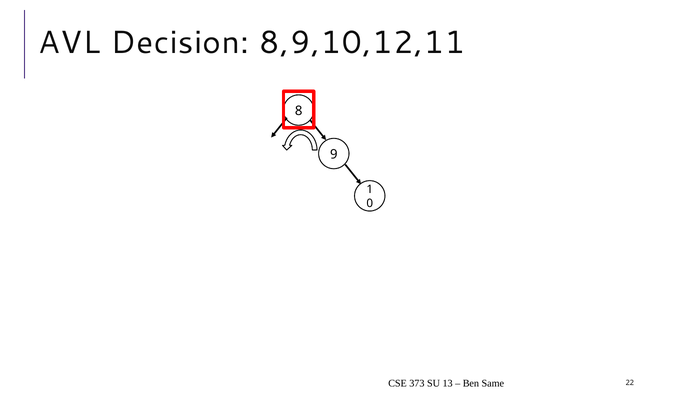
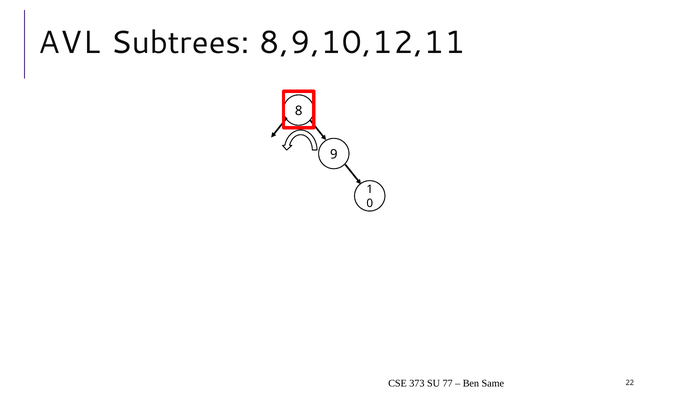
Decision: Decision -> Subtrees
13: 13 -> 77
